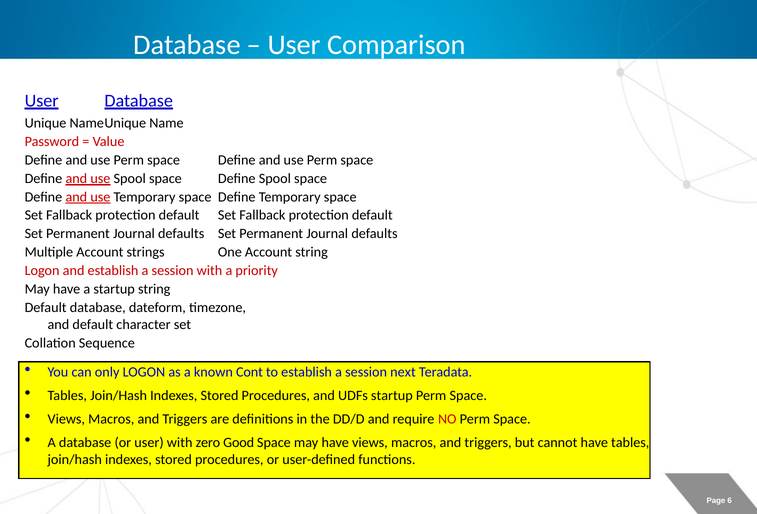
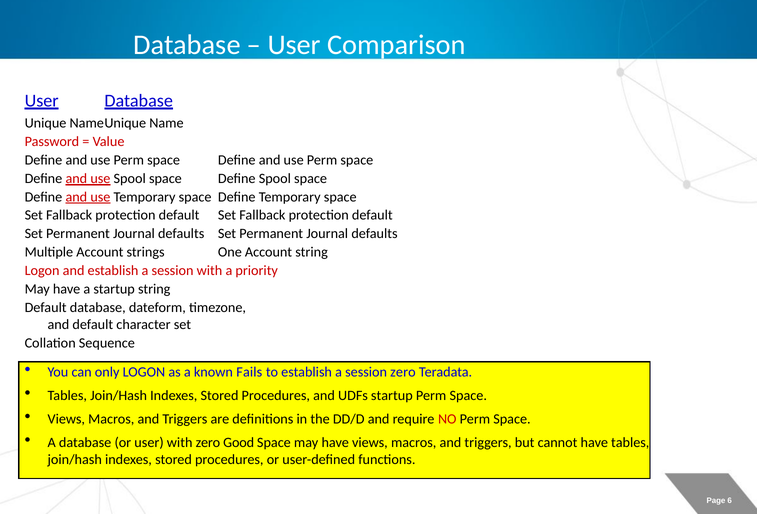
Cont: Cont -> Fails
session next: next -> zero
